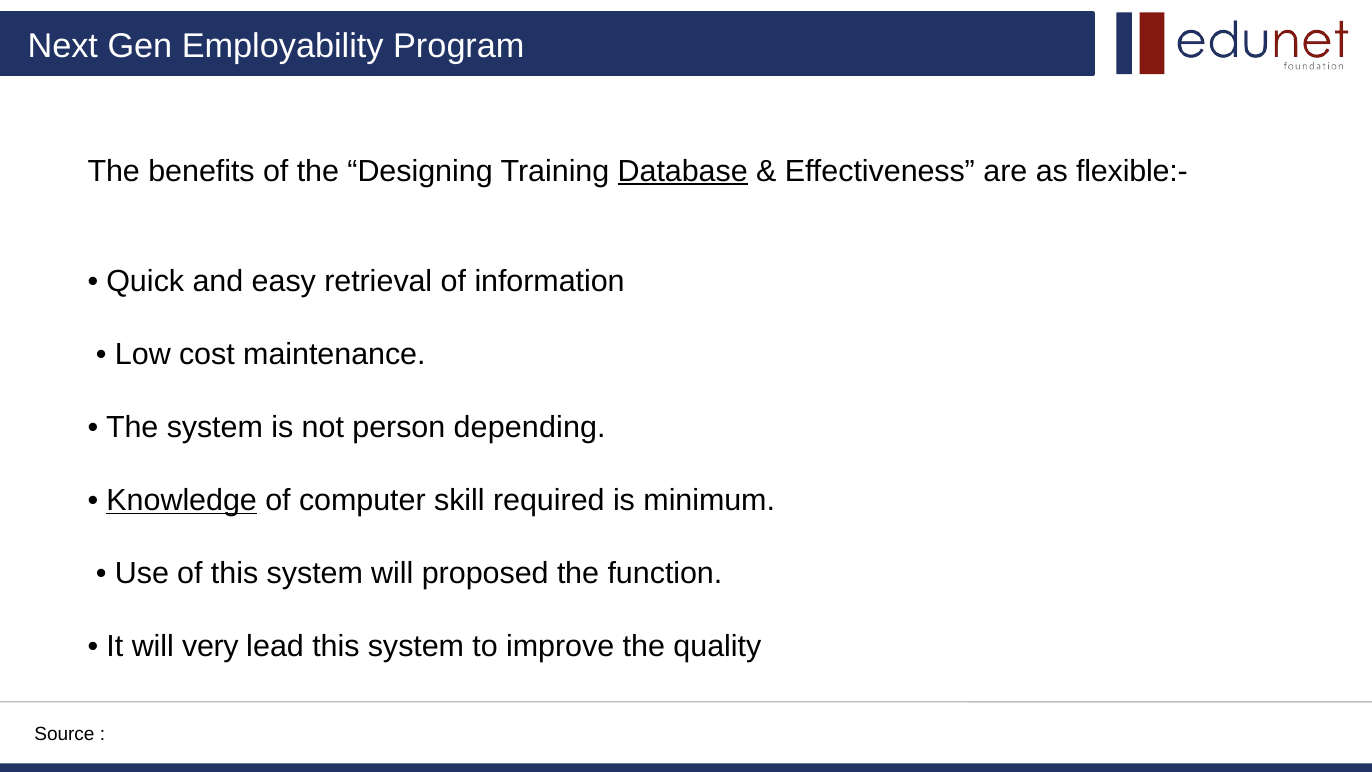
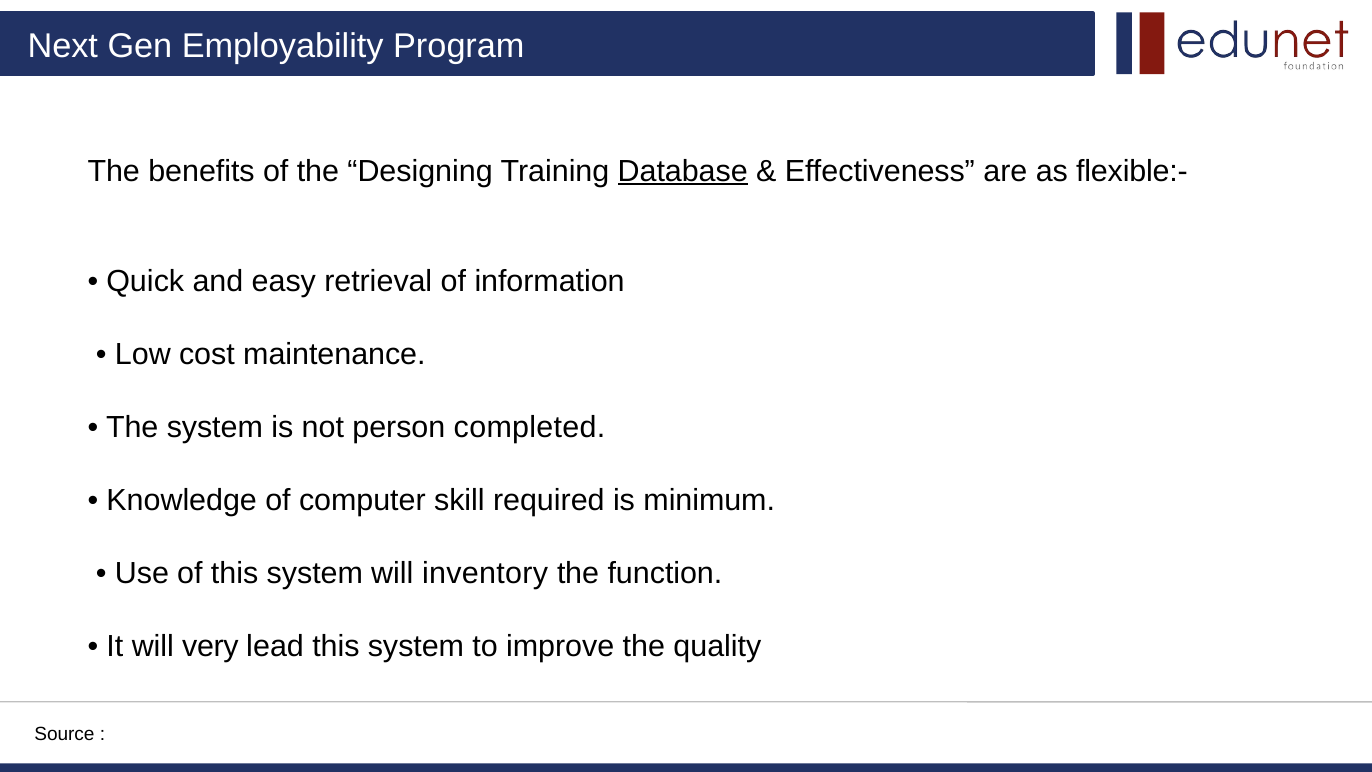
depending: depending -> completed
Knowledge underline: present -> none
proposed: proposed -> inventory
